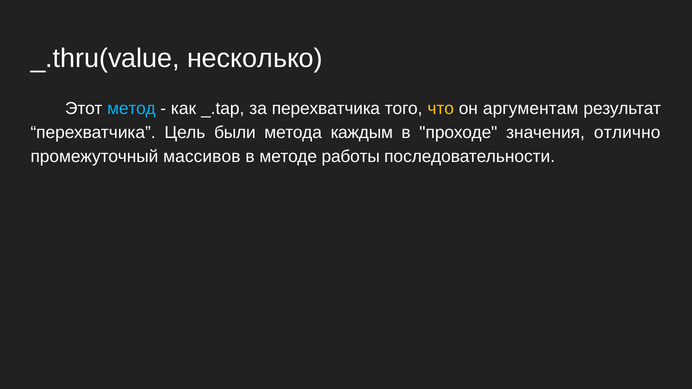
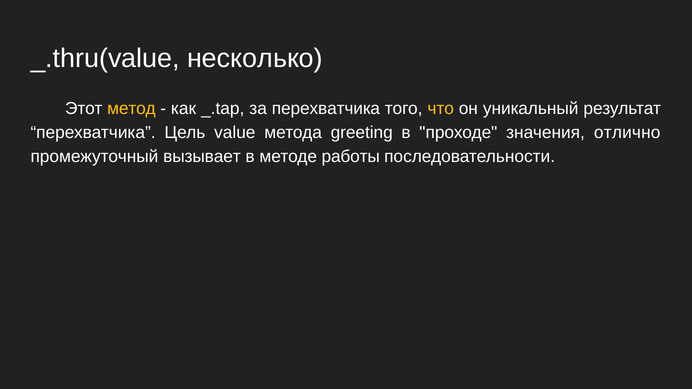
метод colour: light blue -> yellow
аргументам: аргументам -> уникальный
были: были -> value
каждым: каждым -> greeting
массивов: массивов -> вызывает
